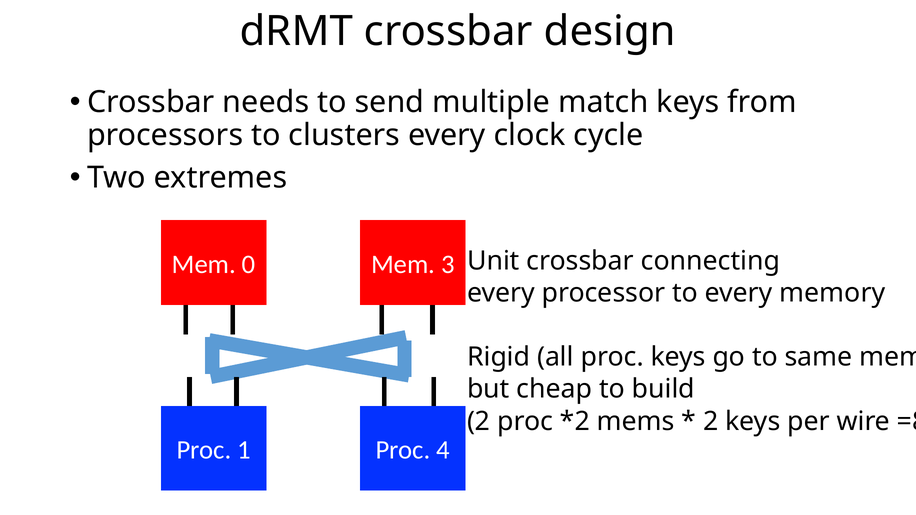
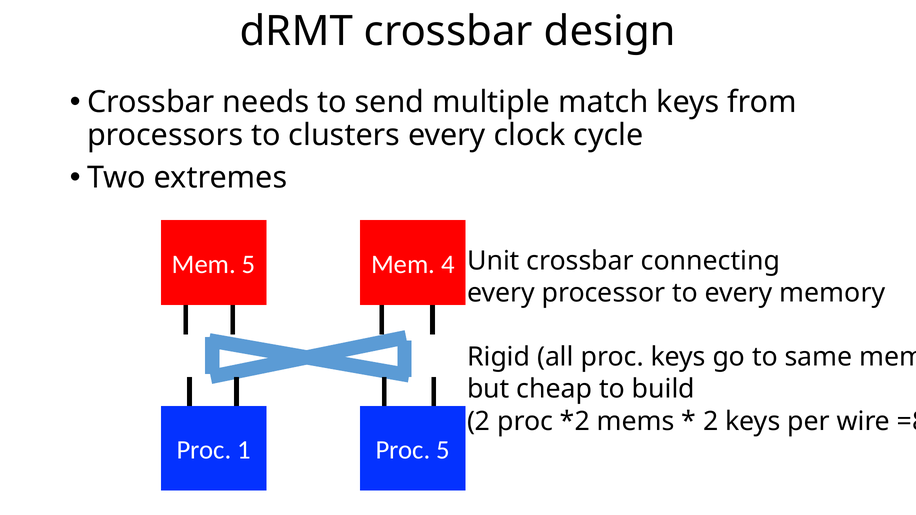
Mem 0: 0 -> 5
3: 3 -> 4
Proc 4: 4 -> 5
